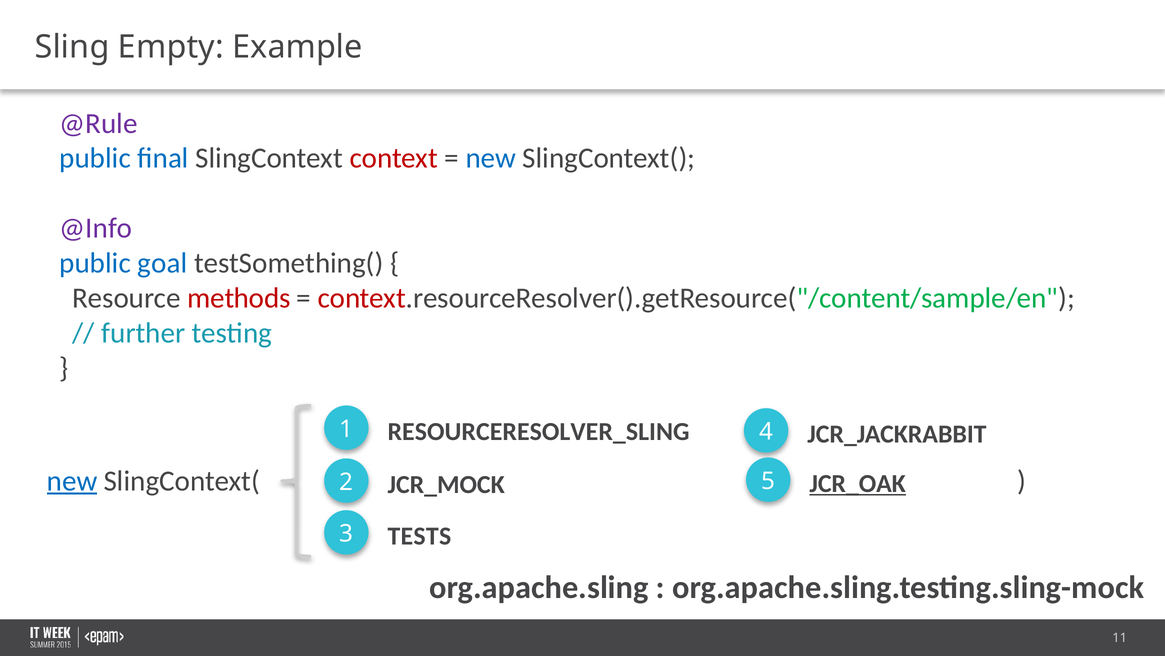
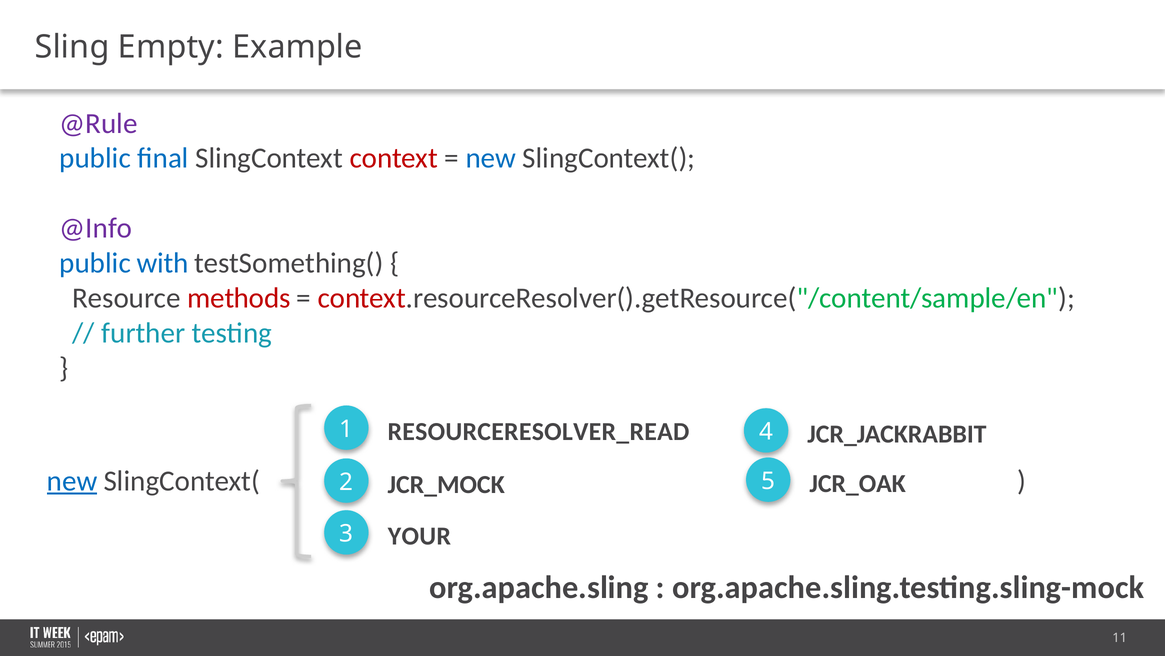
goal: goal -> with
RESOURCERESOLVER_SLING: RESOURCERESOLVER_SLING -> RESOURCERESOLVER_READ
JCR_OAK underline: present -> none
TESTS: TESTS -> YOUR
